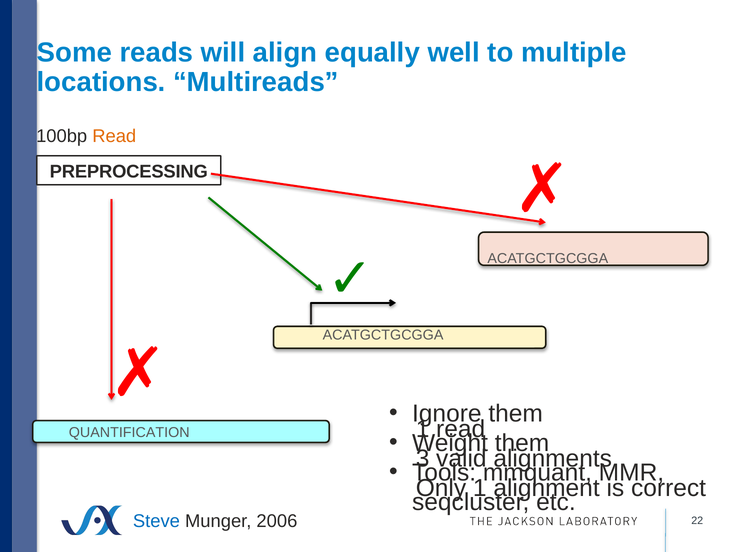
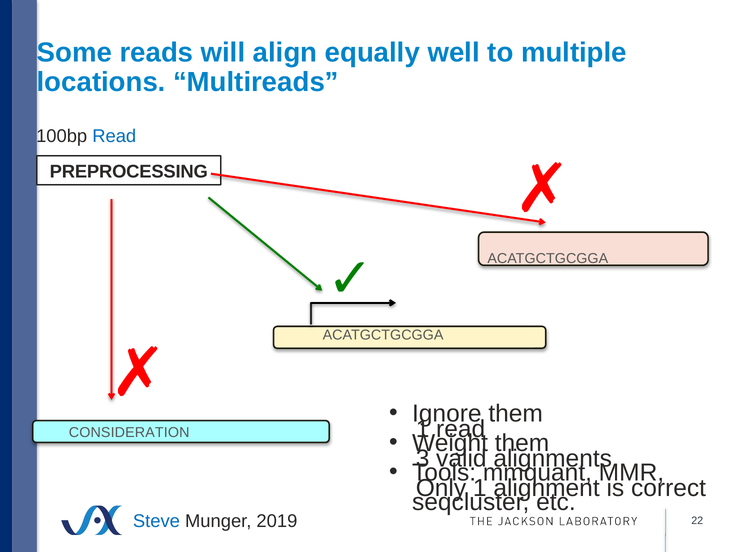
Read at (114, 136) colour: orange -> blue
QUANTIFICATION: QUANTIFICATION -> CONSIDERATION
2006: 2006 -> 2019
